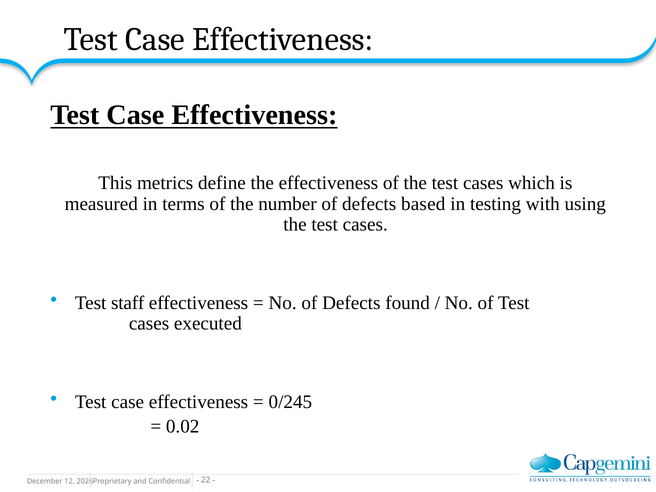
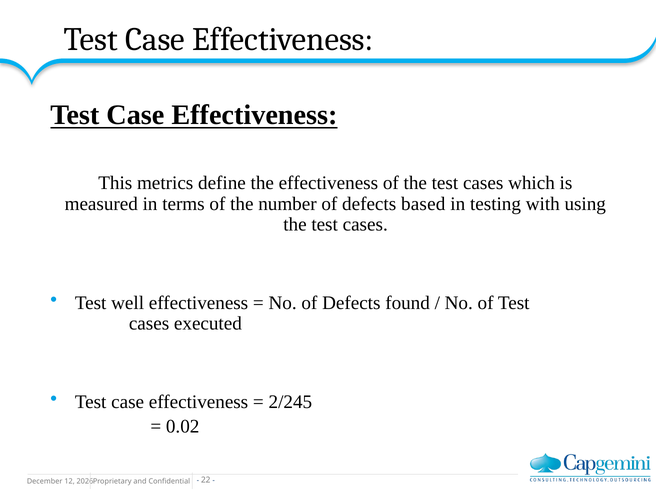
staff: staff -> well
0/245: 0/245 -> 2/245
